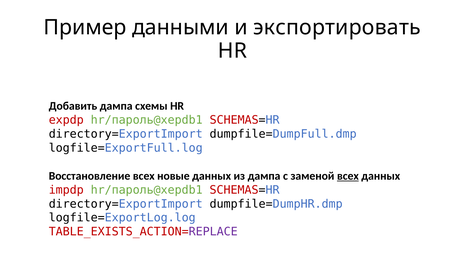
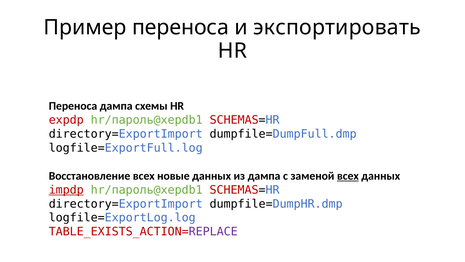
Пример данными: данными -> переноса
Добавить at (73, 106): Добавить -> Переноса
impdp underline: none -> present
